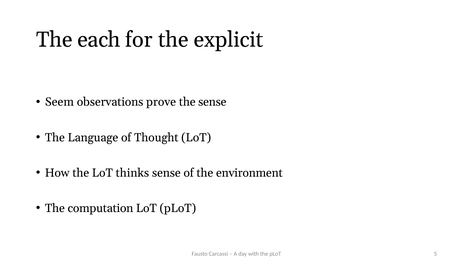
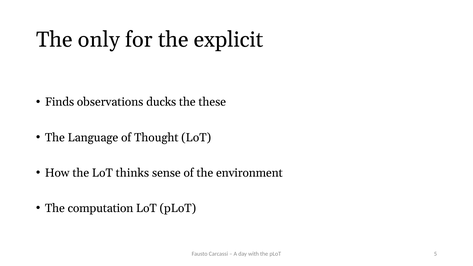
each: each -> only
Seem: Seem -> Finds
prove: prove -> ducks
the sense: sense -> these
